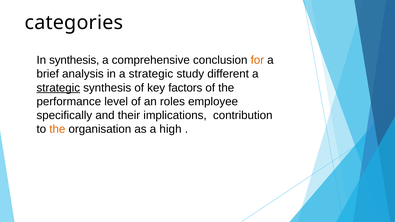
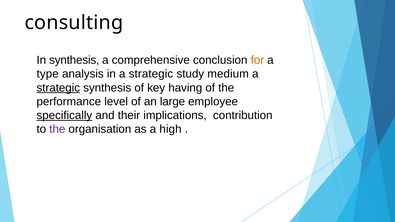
categories: categories -> consulting
brief: brief -> type
different: different -> medium
factors: factors -> having
roles: roles -> large
specifically underline: none -> present
the at (57, 129) colour: orange -> purple
